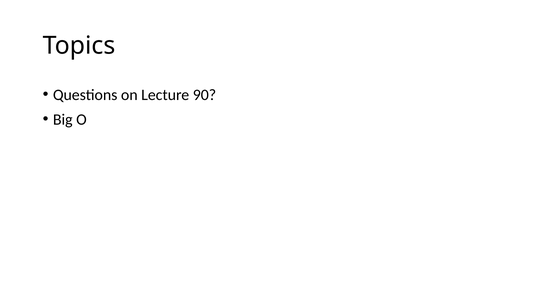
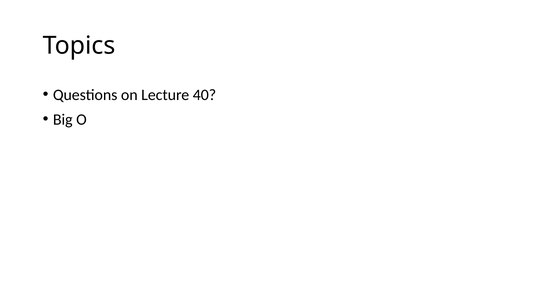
90: 90 -> 40
